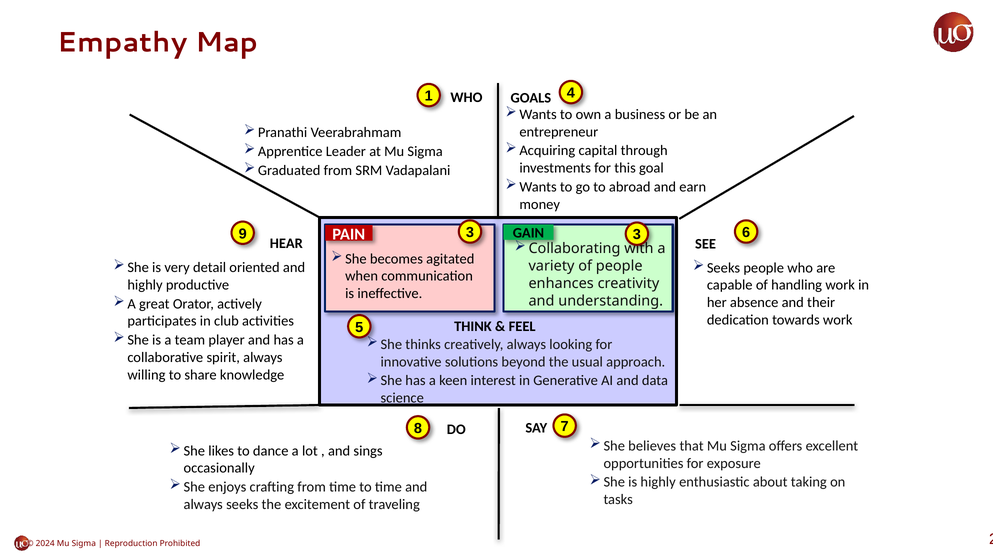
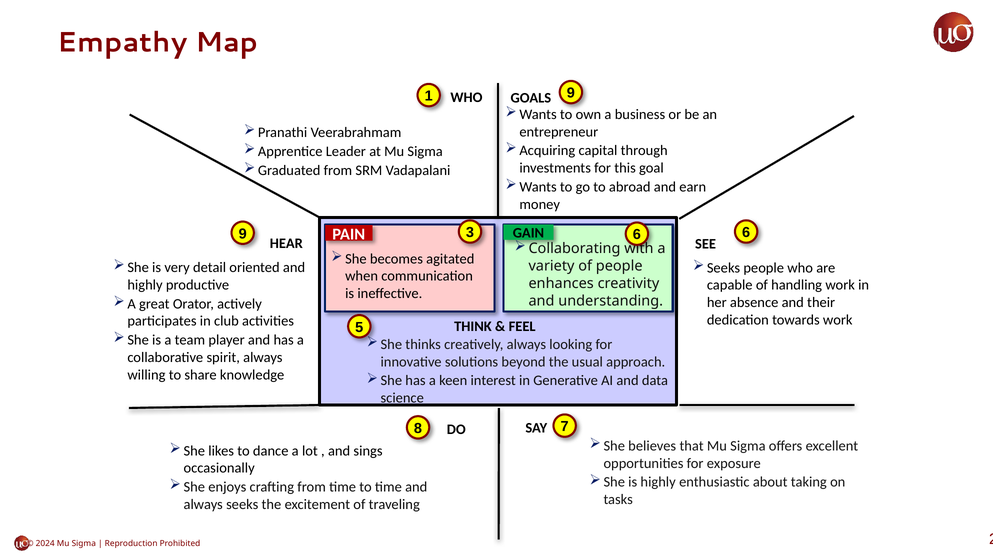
1 4: 4 -> 9
3 3: 3 -> 6
